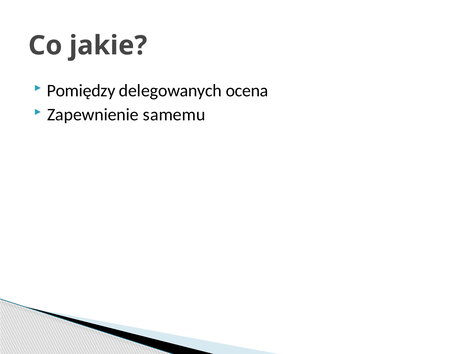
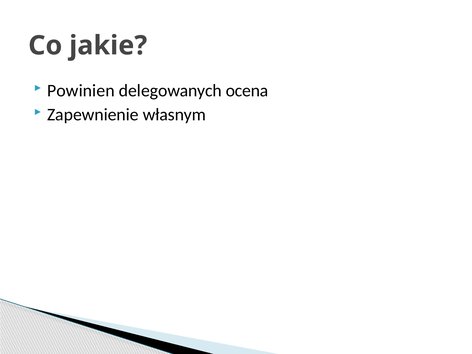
Pomiędzy: Pomiędzy -> Powinien
samemu: samemu -> własnym
